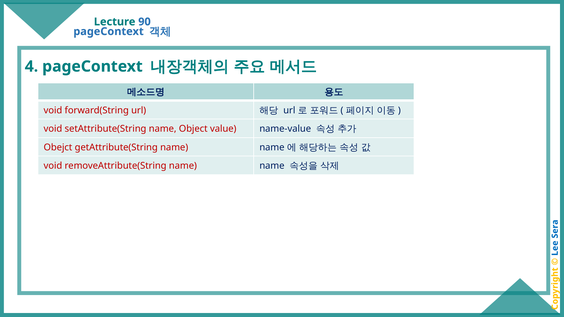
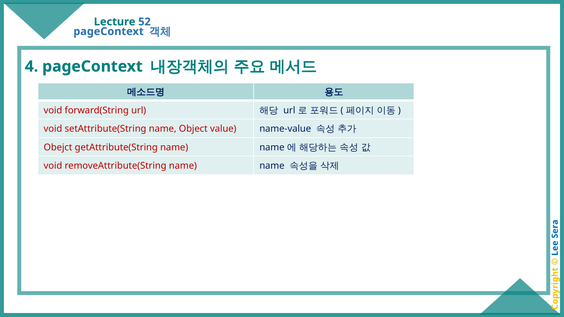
90: 90 -> 52
